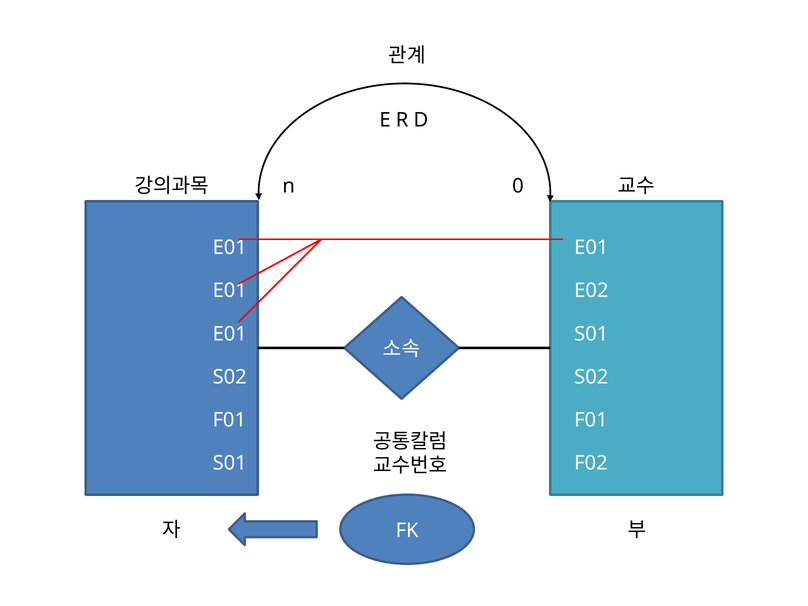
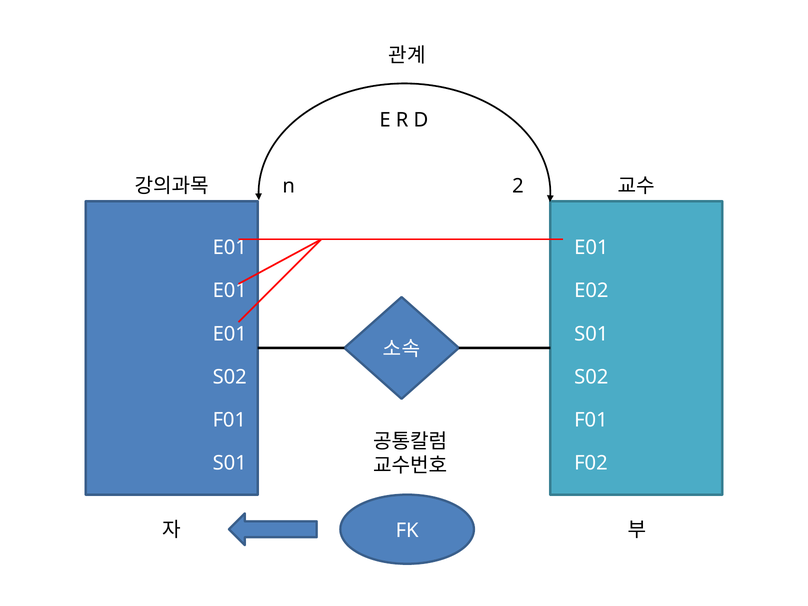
0: 0 -> 2
